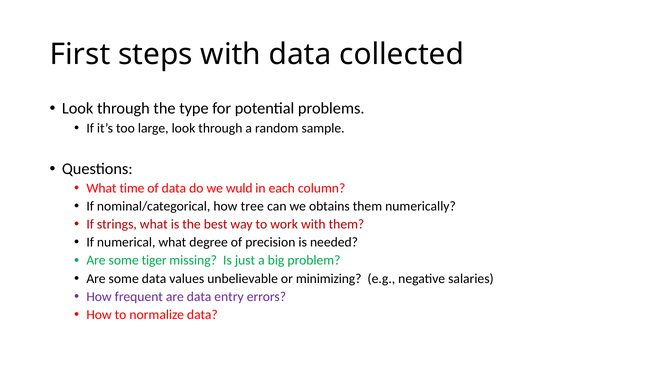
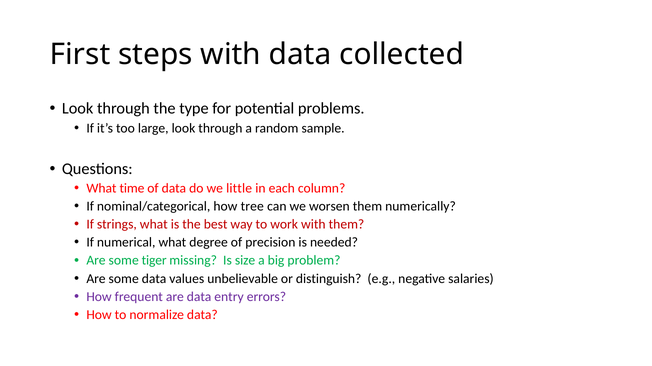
wuld: wuld -> little
obtains: obtains -> worsen
just: just -> size
minimizing: minimizing -> distinguish
